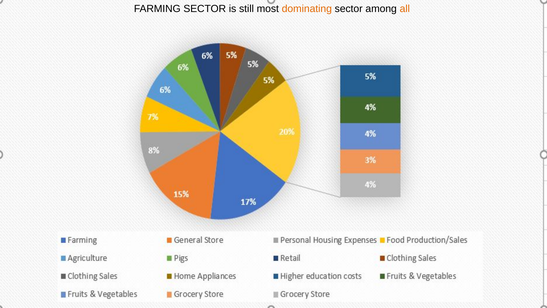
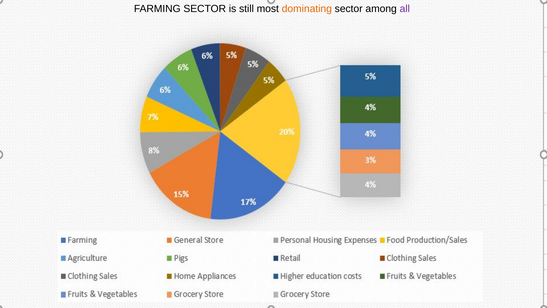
all colour: orange -> purple
